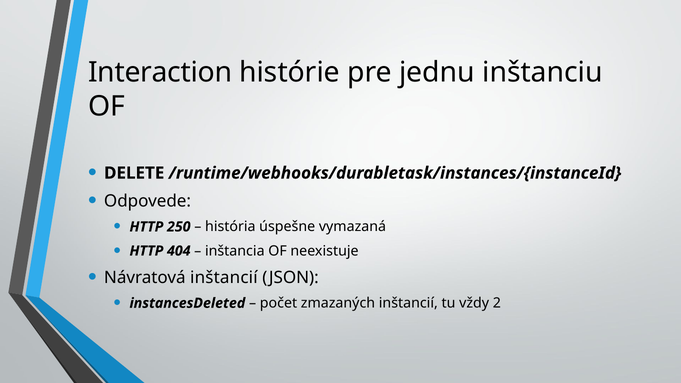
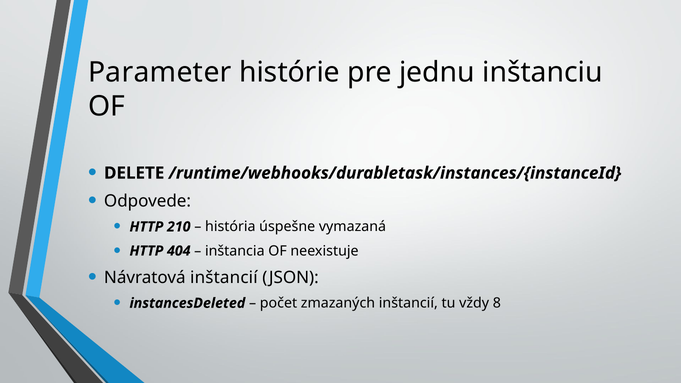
Interaction: Interaction -> Parameter
250: 250 -> 210
2: 2 -> 8
